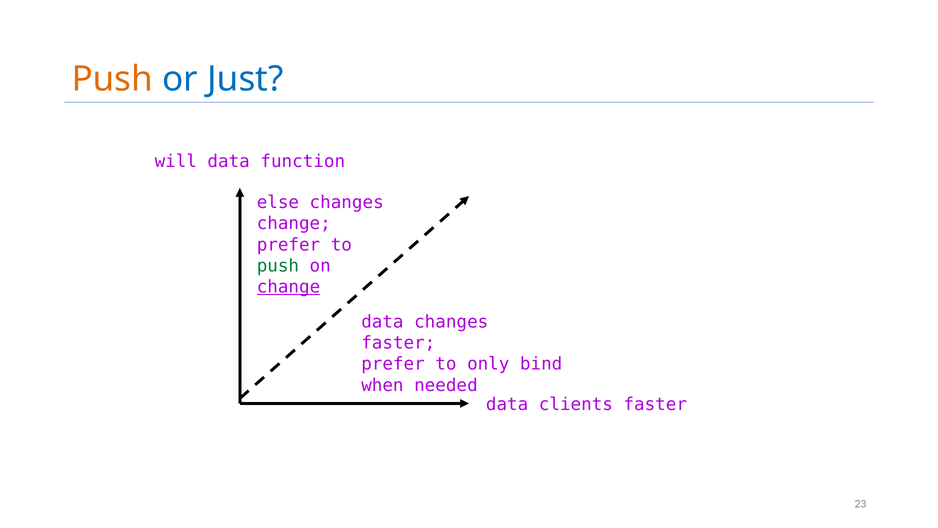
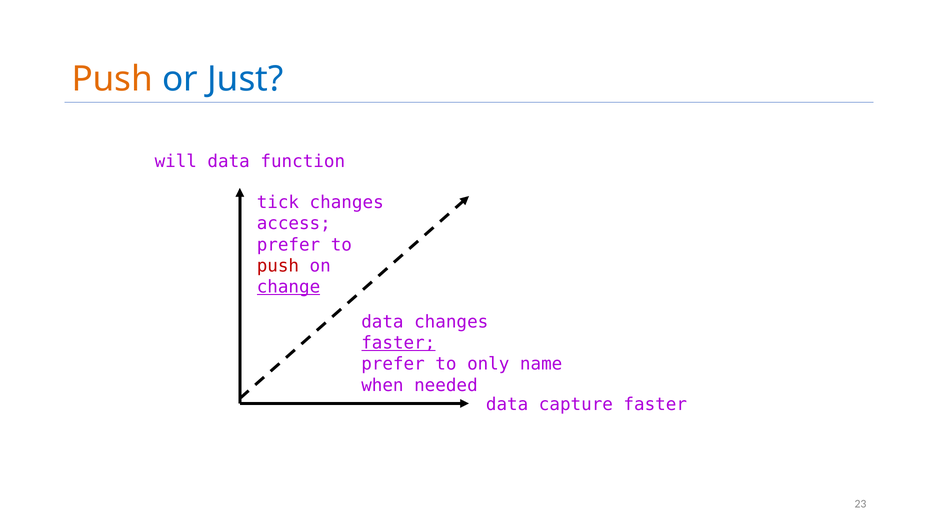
else: else -> tick
change at (294, 223): change -> access
push at (278, 266) colour: green -> red
faster at (398, 343) underline: none -> present
bind: bind -> name
clients: clients -> capture
